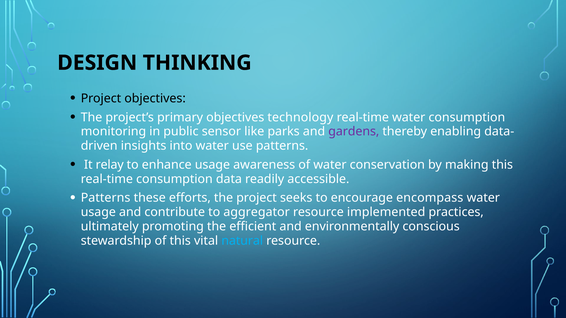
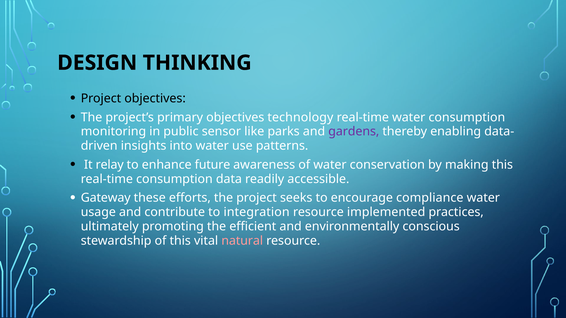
enhance usage: usage -> future
Patterns at (106, 198): Patterns -> Gateway
encompass: encompass -> compliance
aggregator: aggregator -> integration
natural colour: light blue -> pink
